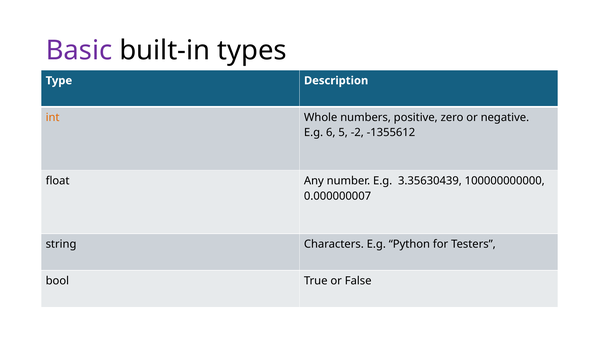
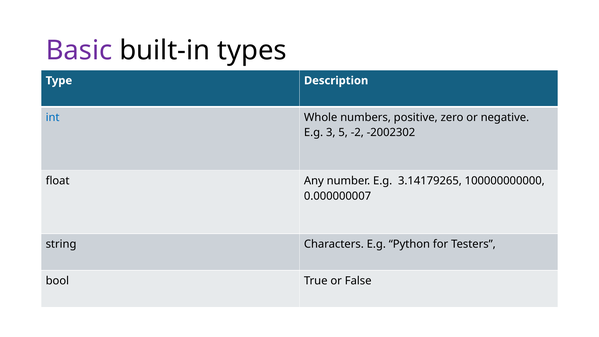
int colour: orange -> blue
6: 6 -> 3
-1355612: -1355612 -> -2002302
3.35630439: 3.35630439 -> 3.14179265
